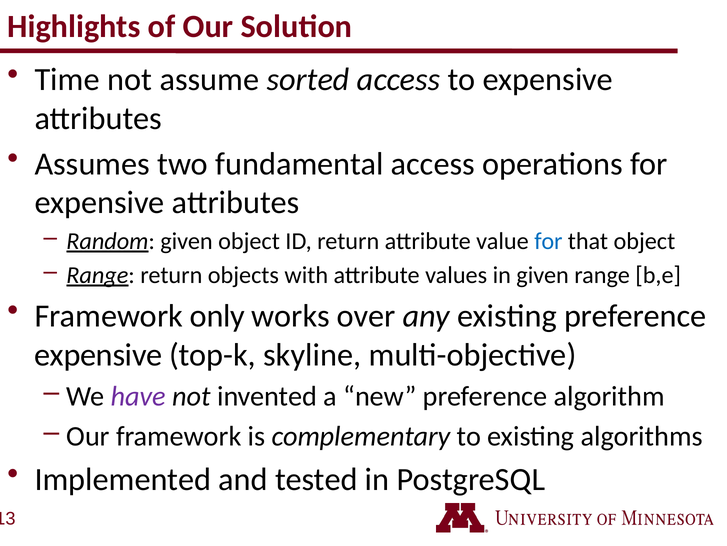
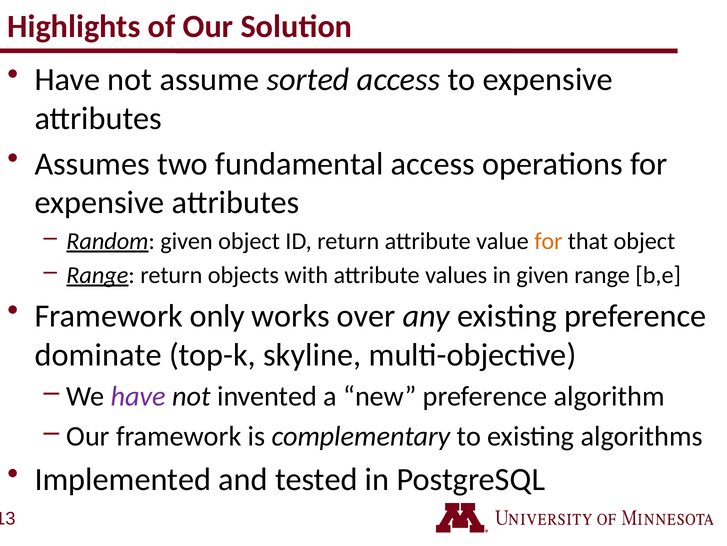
Time at (67, 80): Time -> Have
for at (548, 241) colour: blue -> orange
expensive at (98, 354): expensive -> dominate
